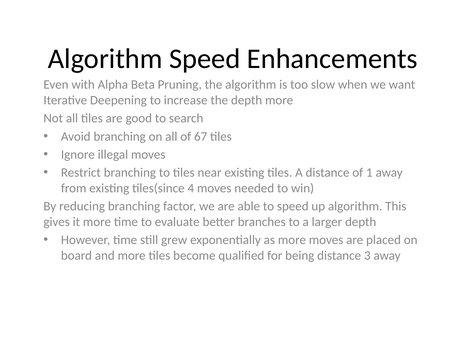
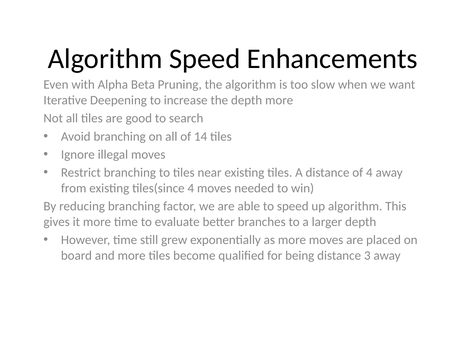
67: 67 -> 14
of 1: 1 -> 4
